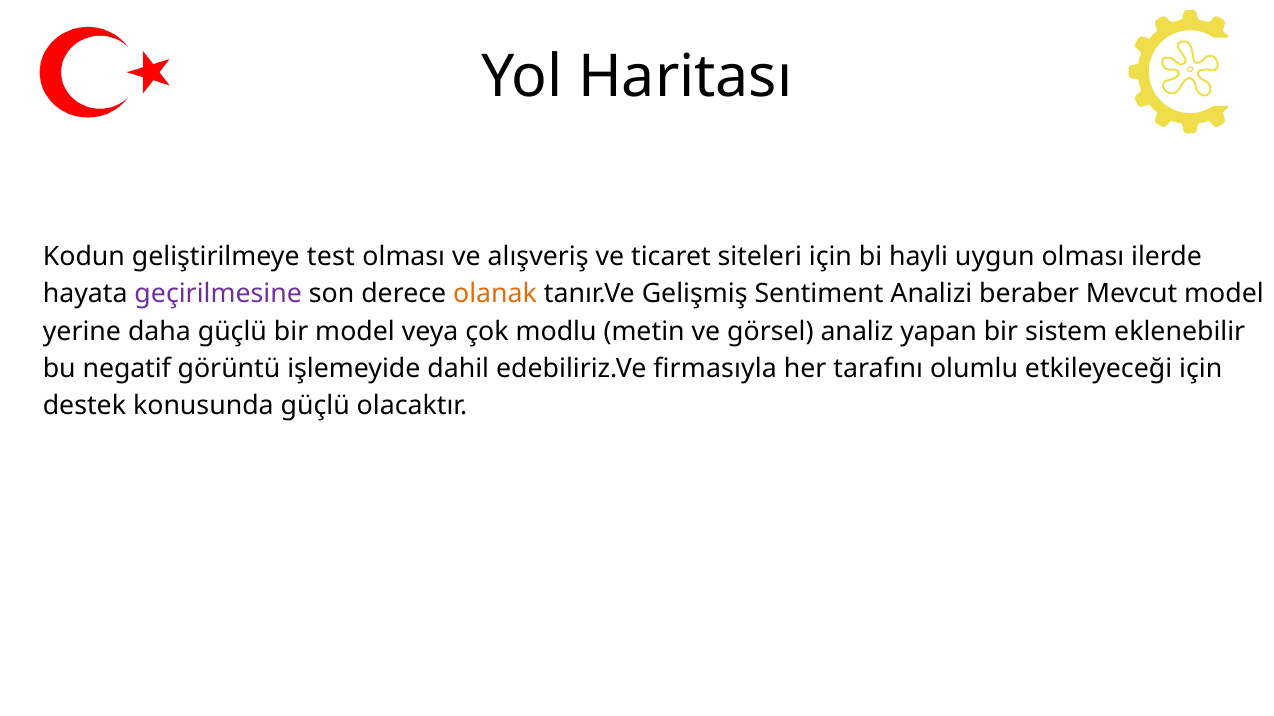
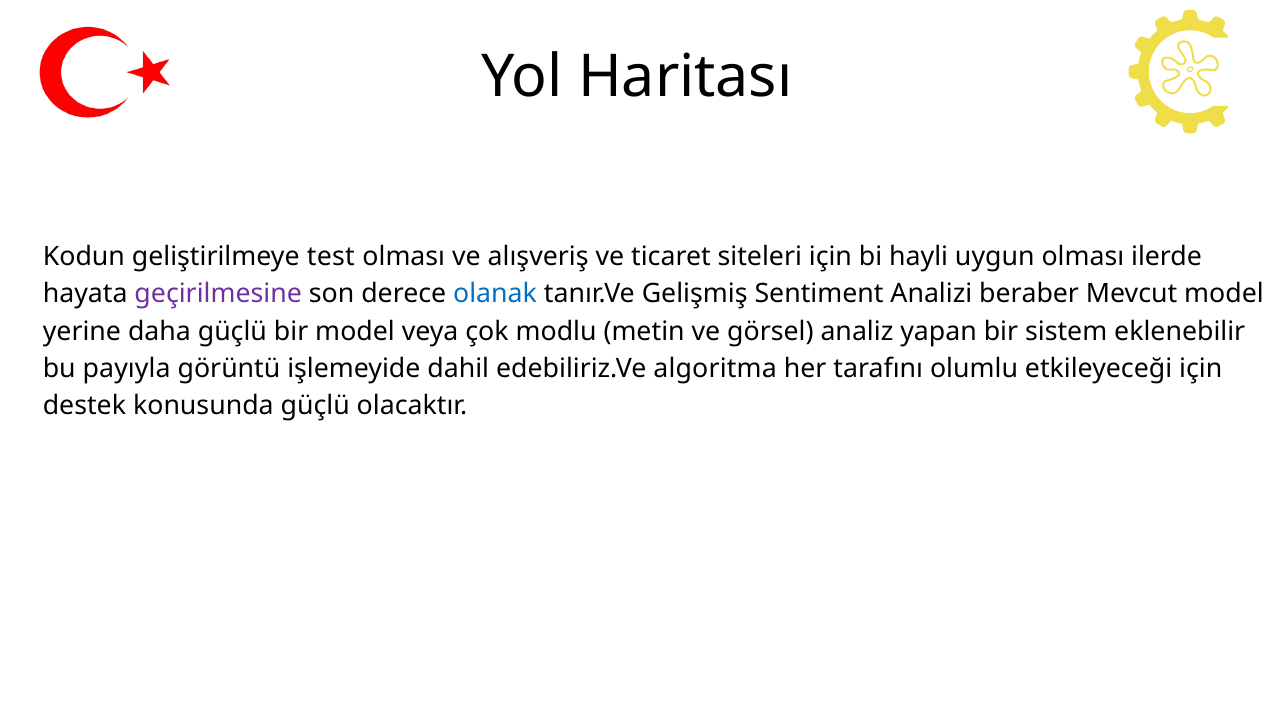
olanak colour: orange -> blue
negatif: negatif -> payıyla
firmasıyla: firmasıyla -> algoritma
